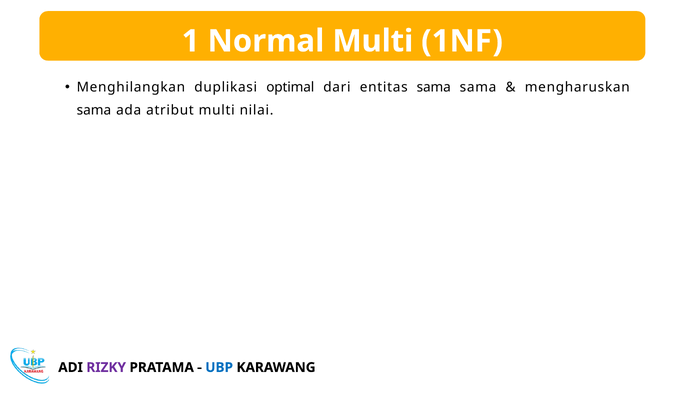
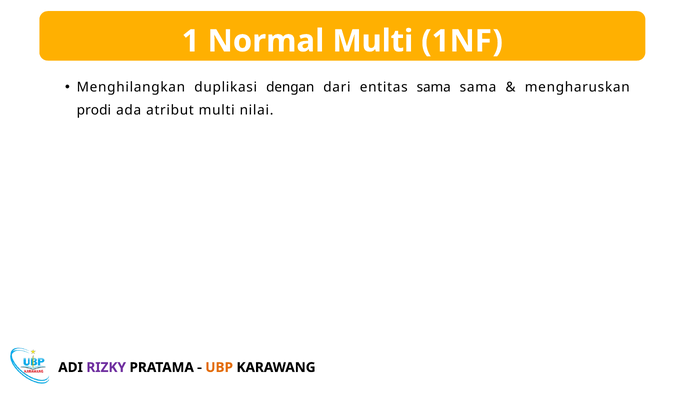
optimal: optimal -> dengan
sama at (94, 110): sama -> prodi
UBP colour: blue -> orange
